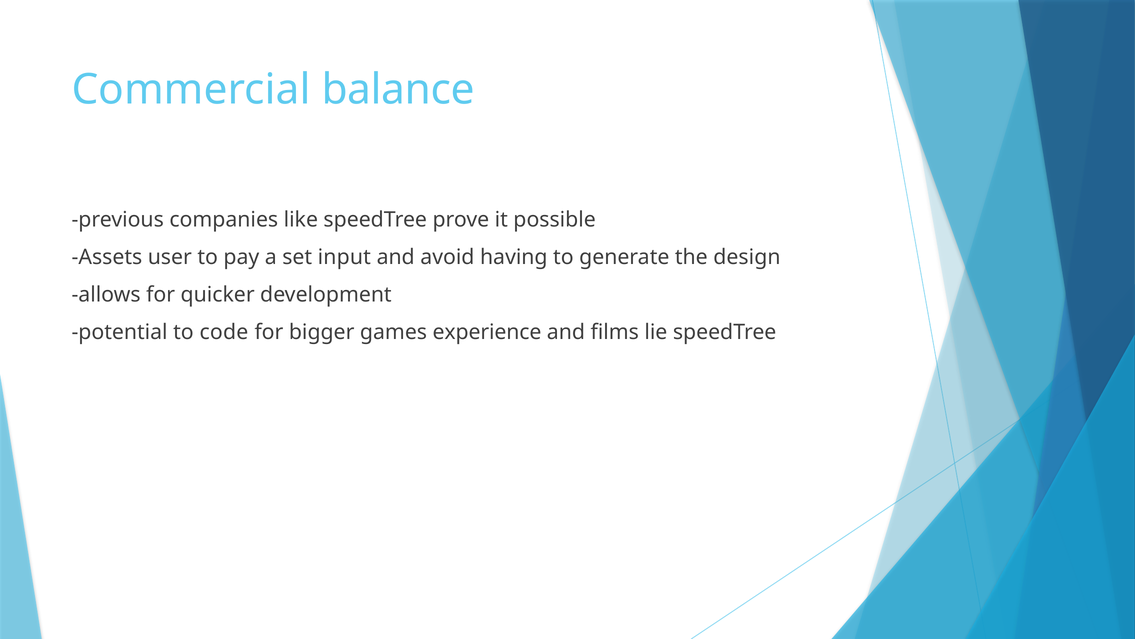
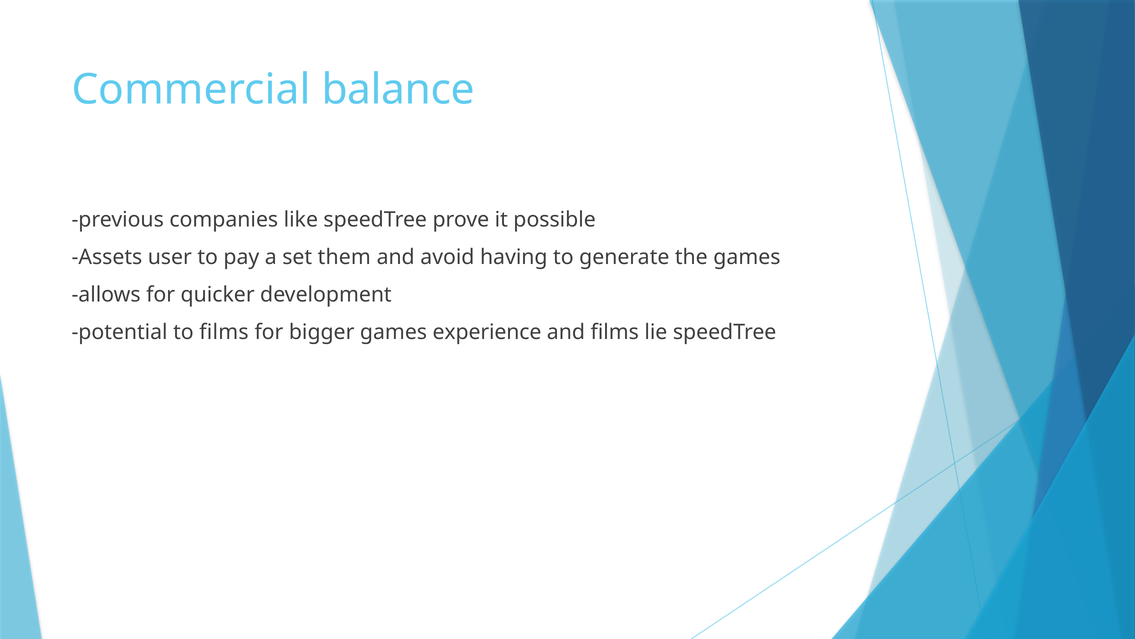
input: input -> them
the design: design -> games
to code: code -> films
